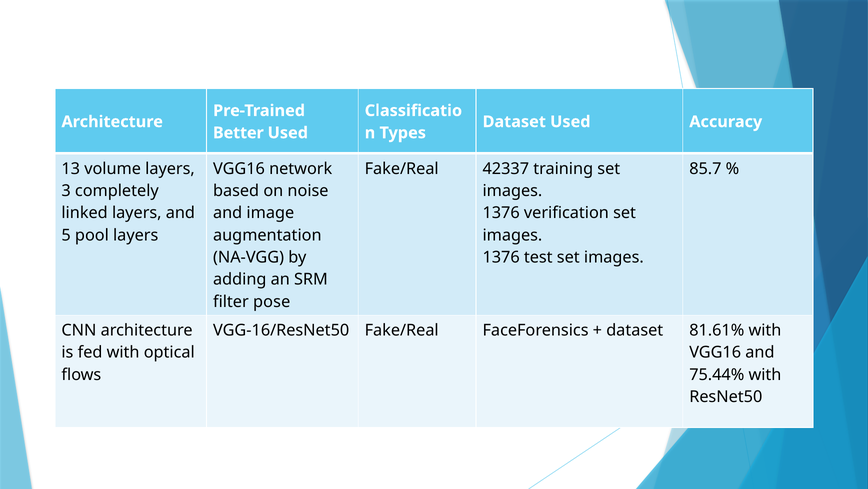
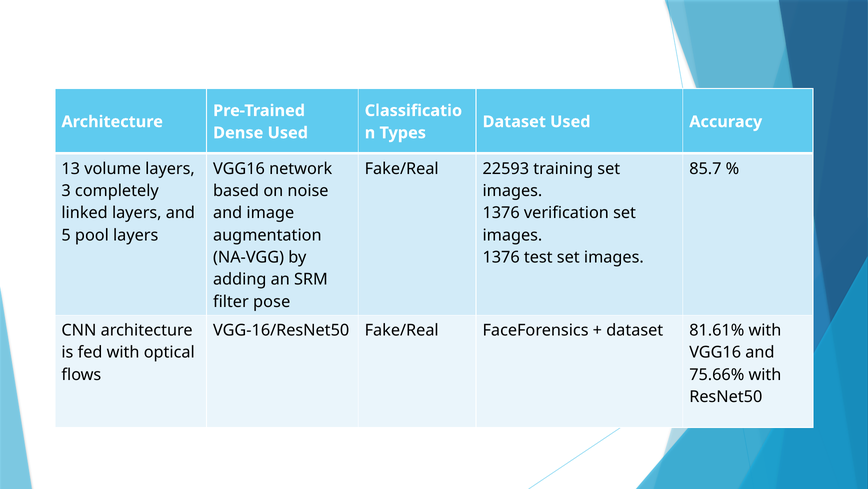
Better: Better -> Dense
42337: 42337 -> 22593
75.44%: 75.44% -> 75.66%
